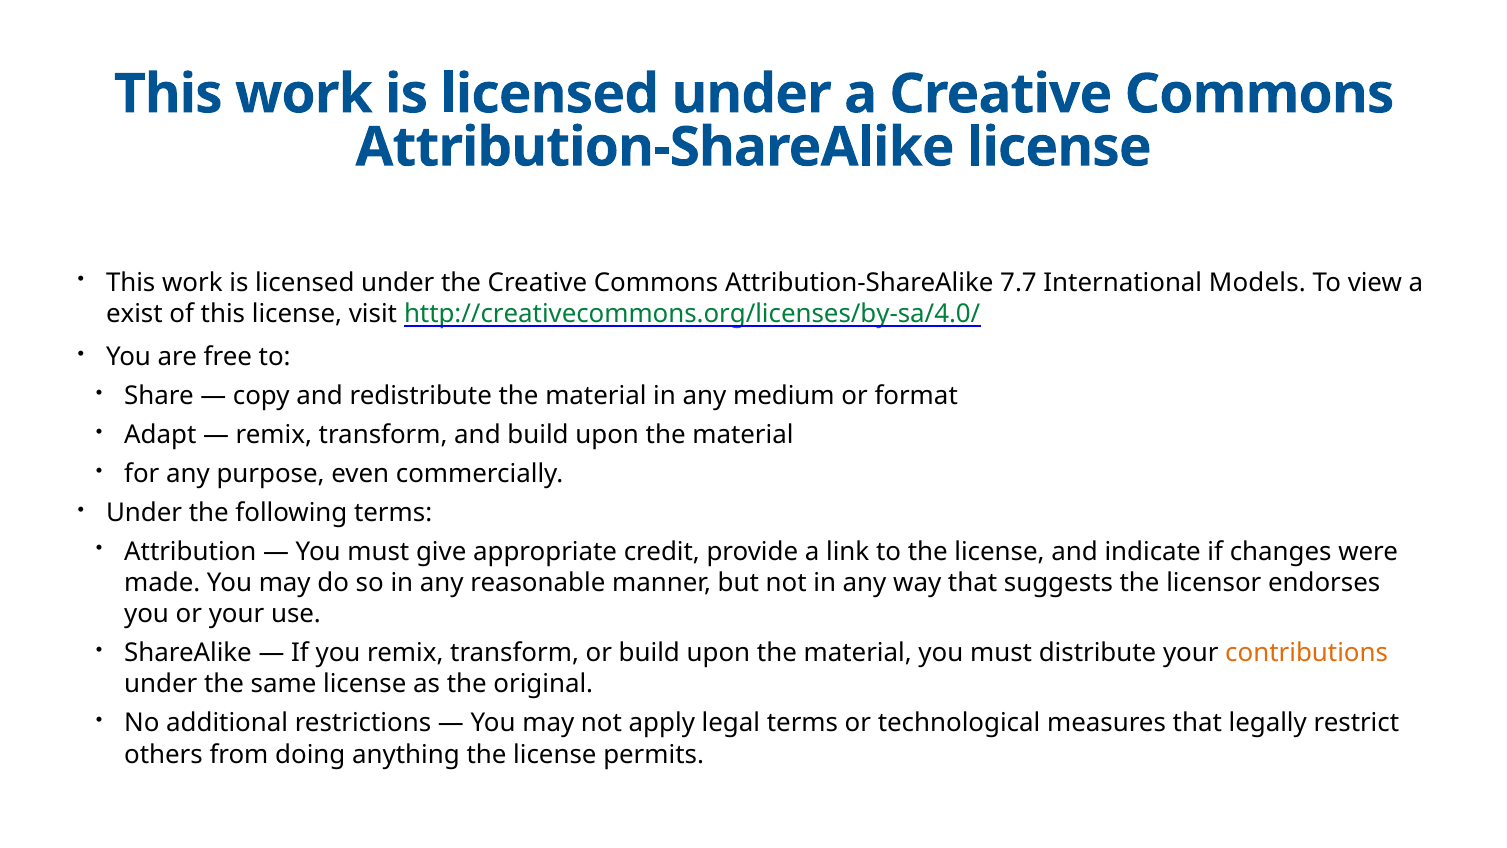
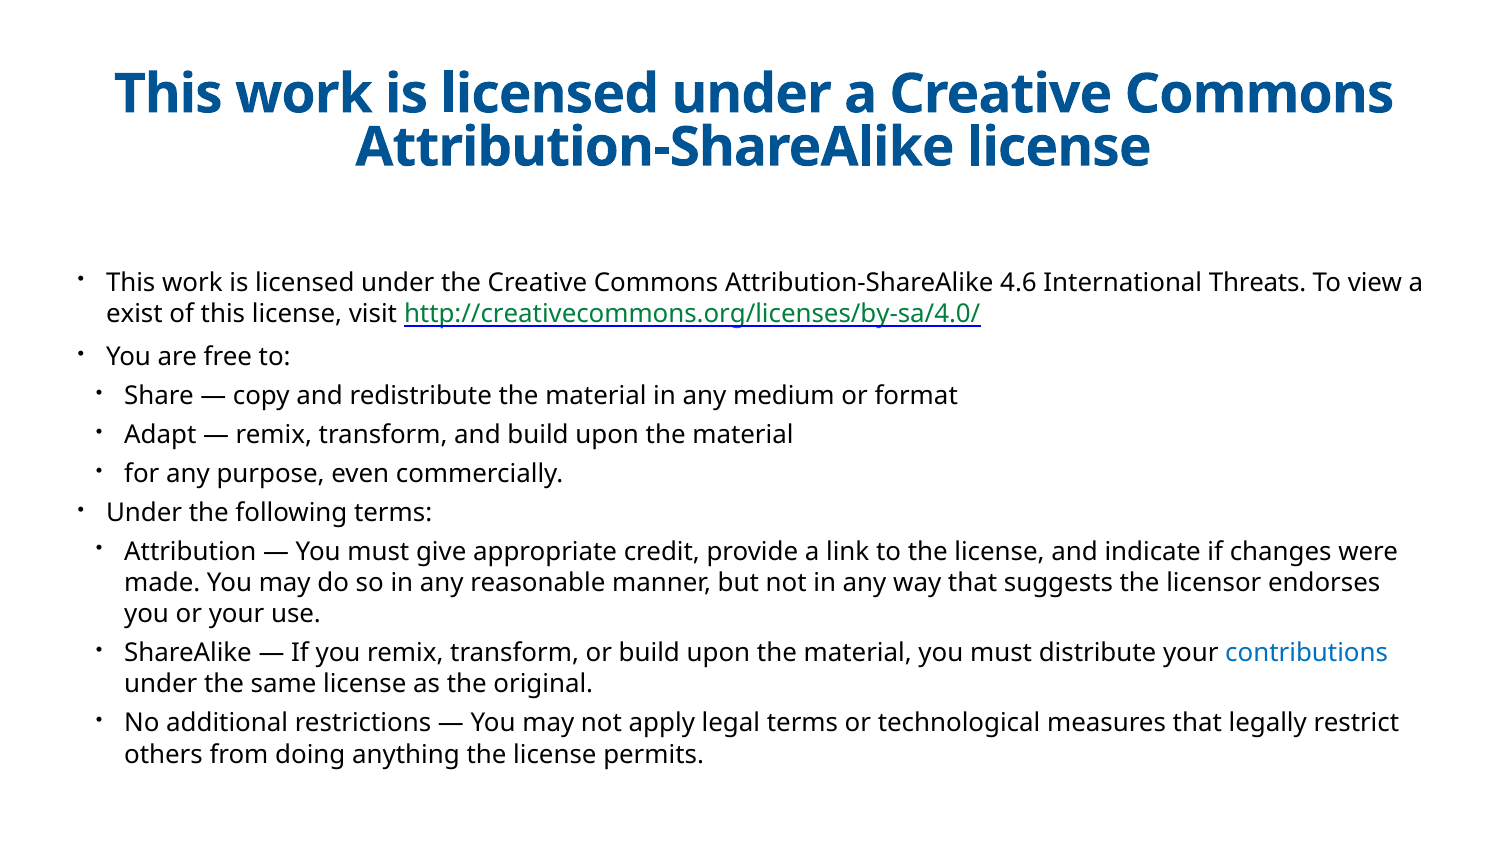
7.7: 7.7 -> 4.6
Models: Models -> Threats
contributions colour: orange -> blue
